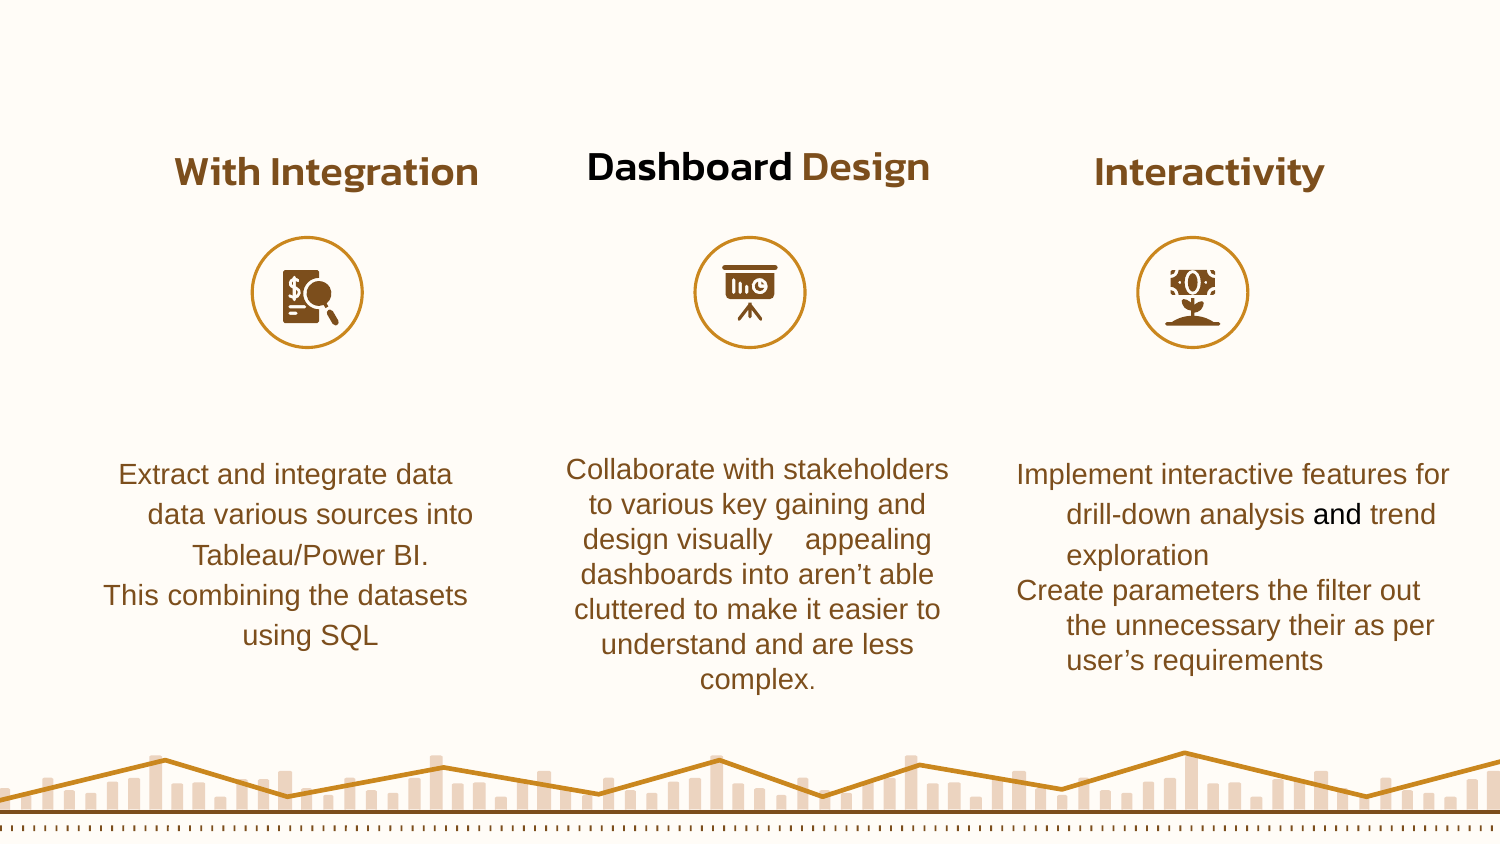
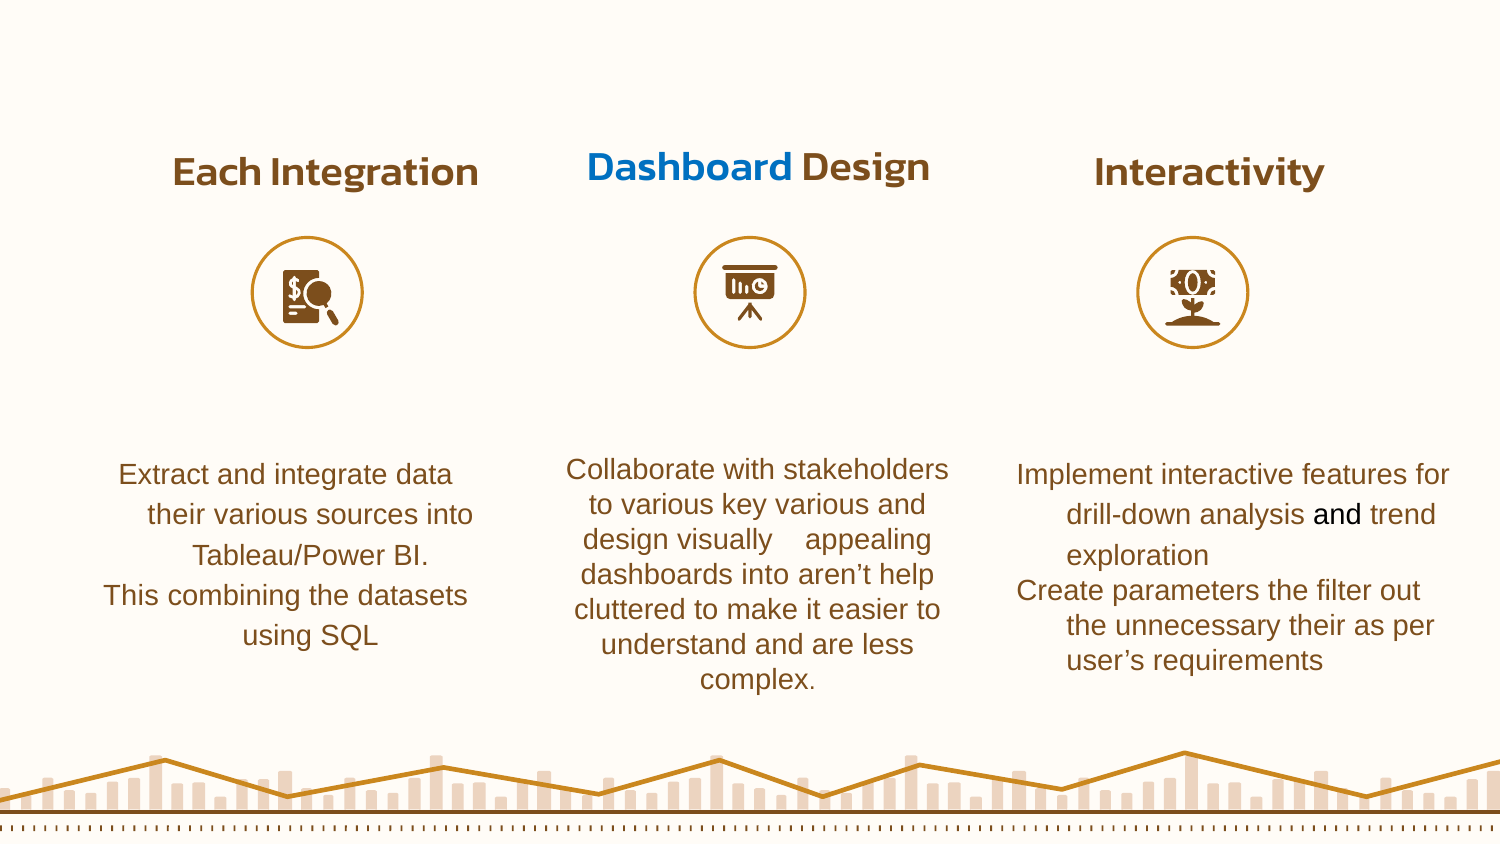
With at (217, 172): With -> Each
Dashboard colour: black -> blue
key gaining: gaining -> various
data at (176, 515): data -> their
able: able -> help
